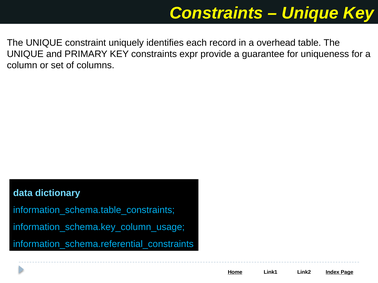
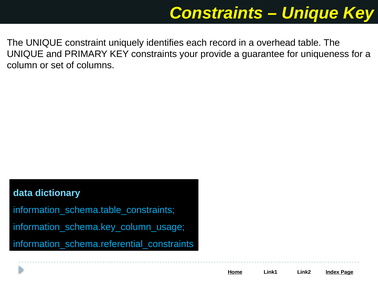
expr: expr -> your
